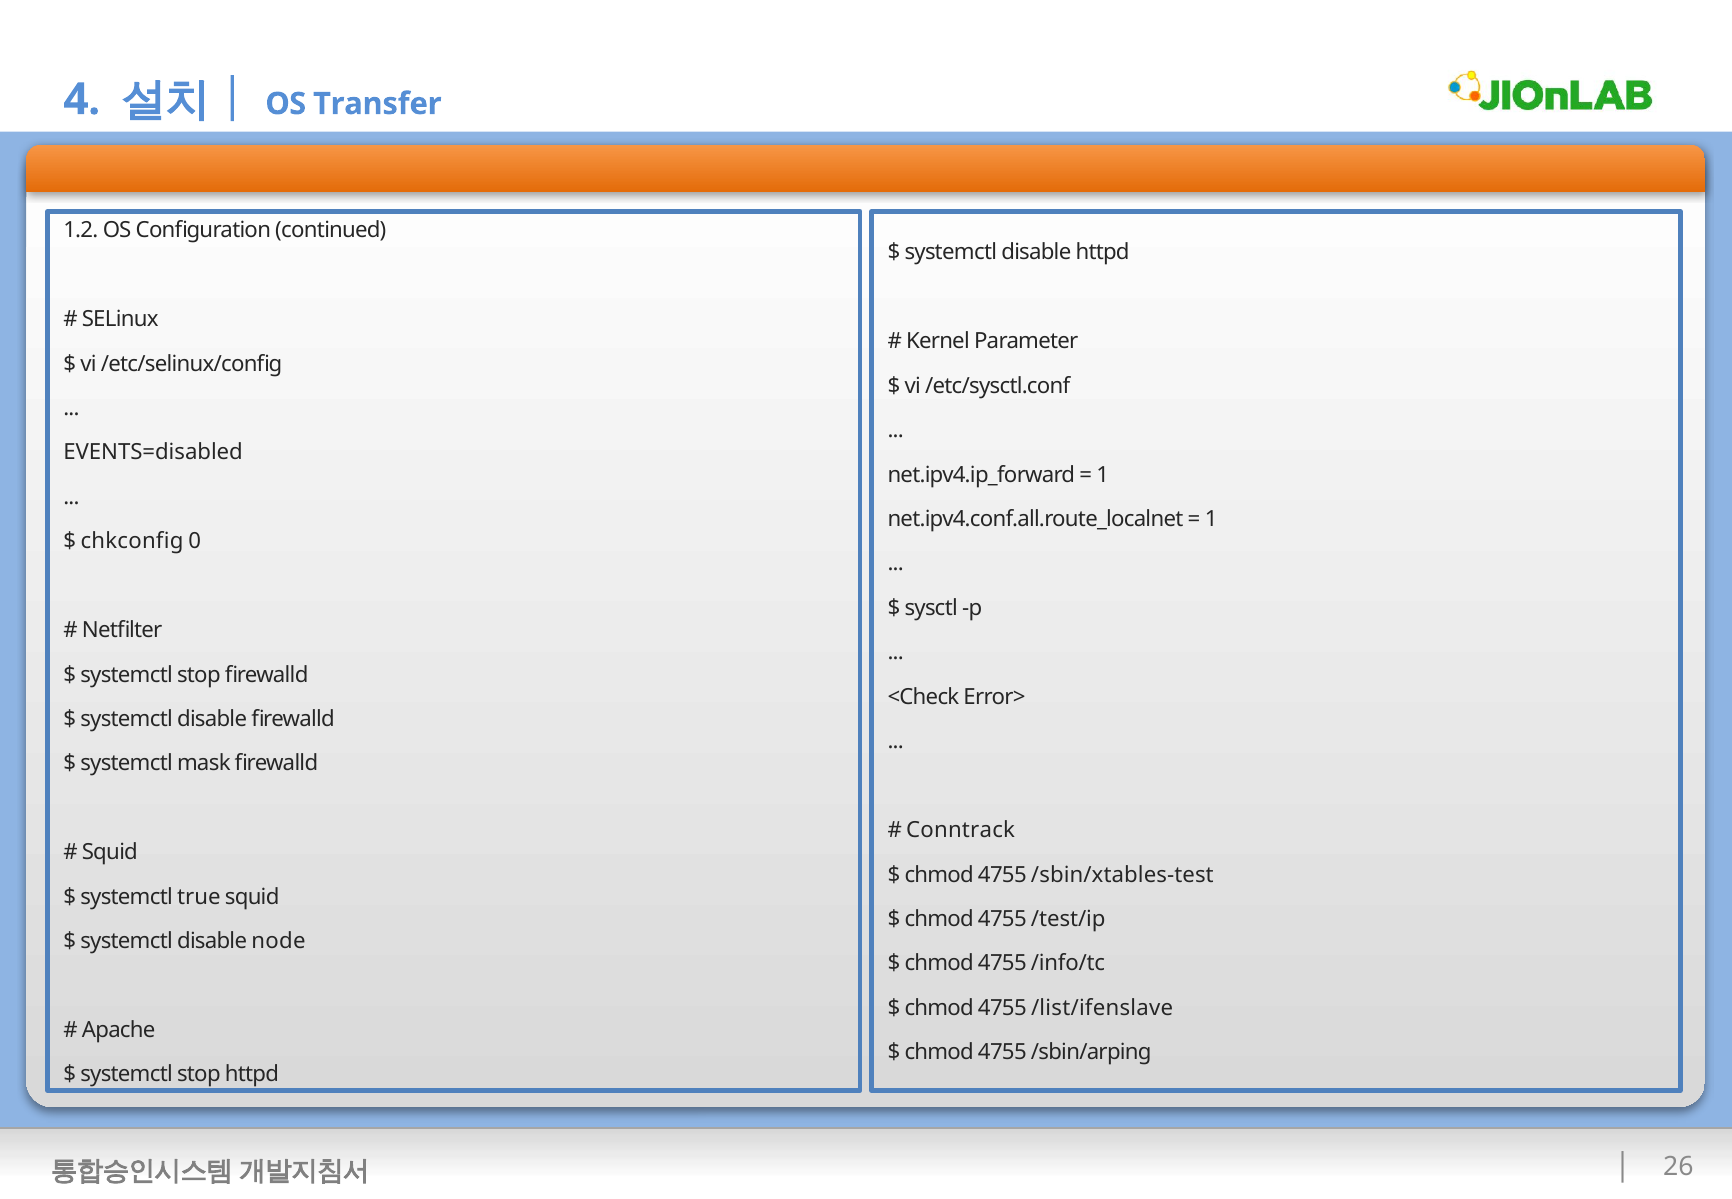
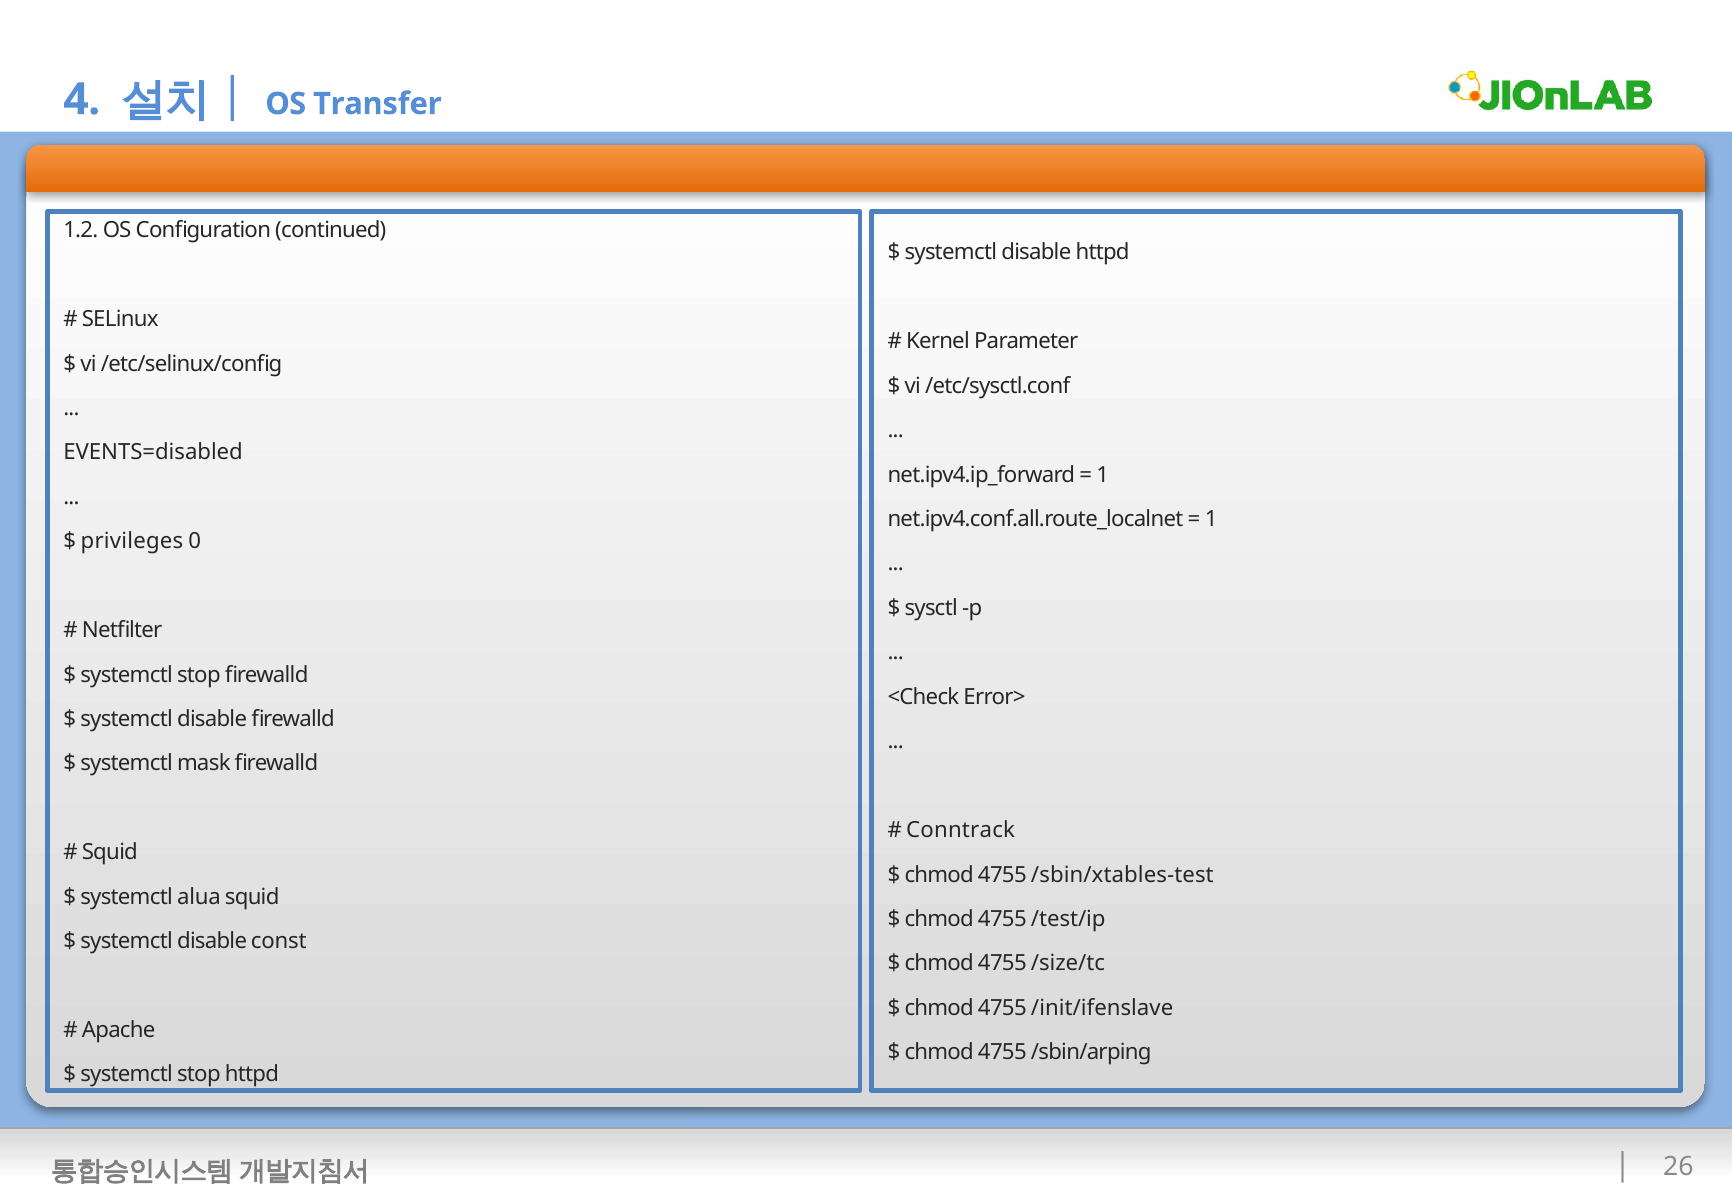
chkconfig: chkconfig -> privileges
true: true -> alua
node: node -> const
/info/tc: /info/tc -> /size/tc
/list/ifenslave: /list/ifenslave -> /init/ifenslave
